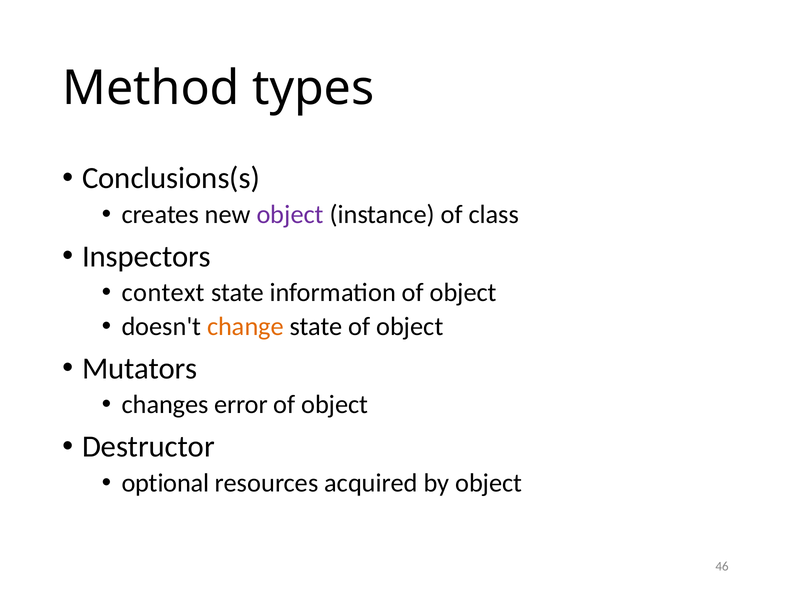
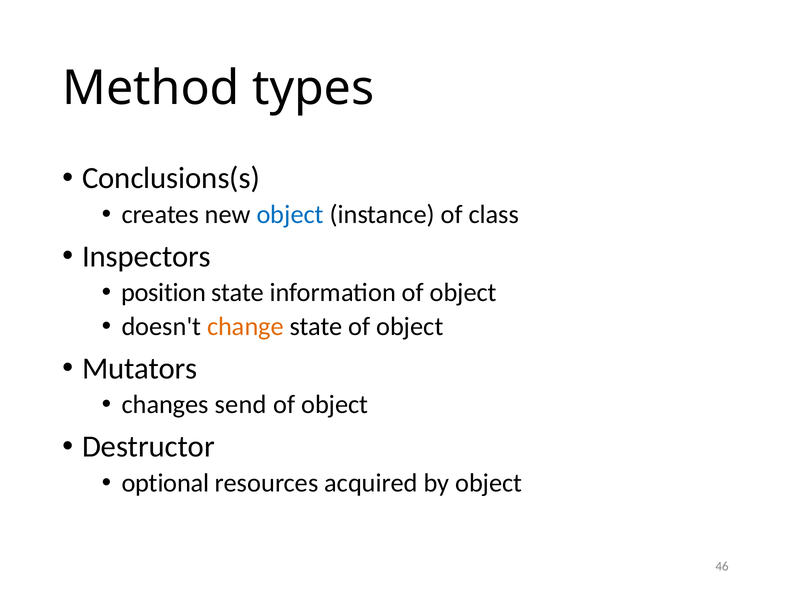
object at (290, 215) colour: purple -> blue
context: context -> position
error: error -> send
